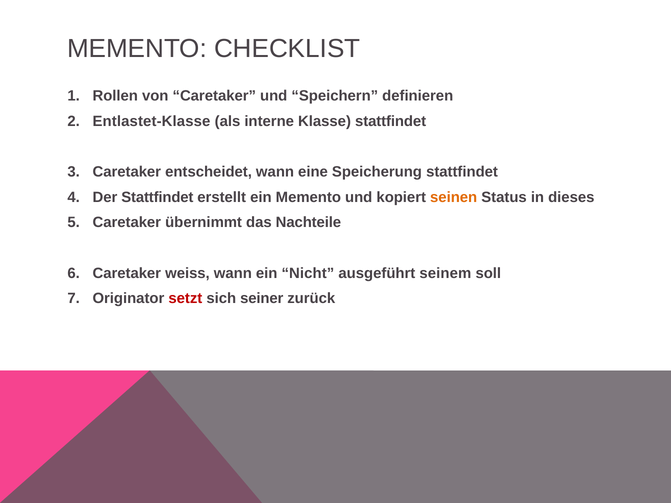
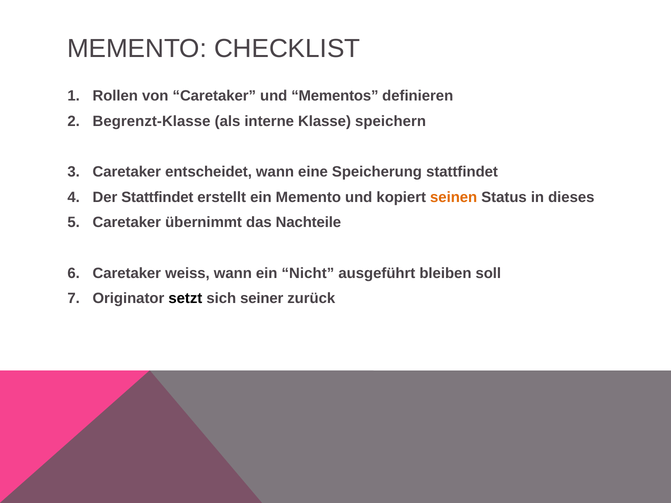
Speichern: Speichern -> Mementos
Entlastet-Klasse: Entlastet-Klasse -> Begrenzt-Klasse
Klasse stattfindet: stattfindet -> speichern
seinem: seinem -> bleiben
setzt colour: red -> black
